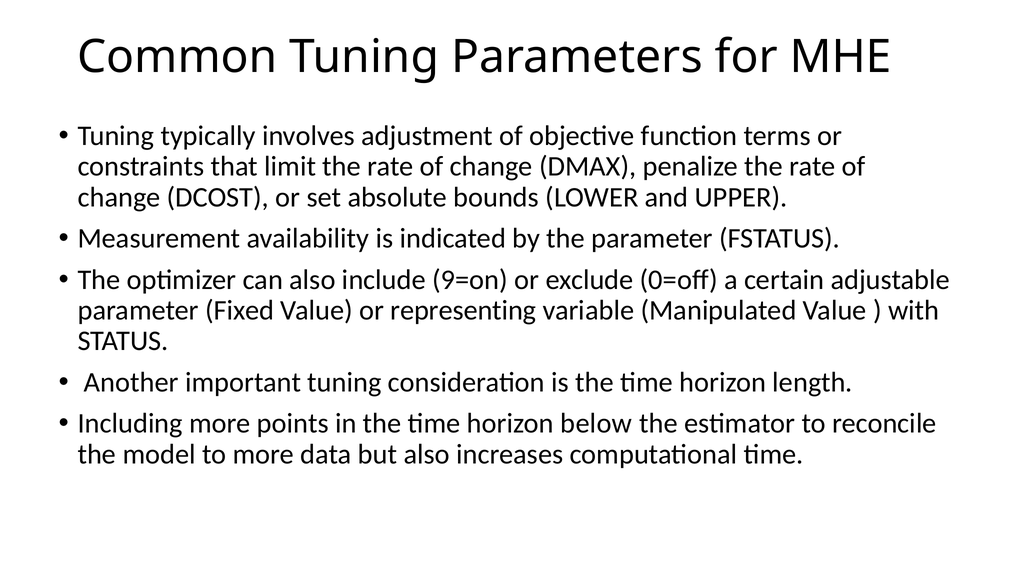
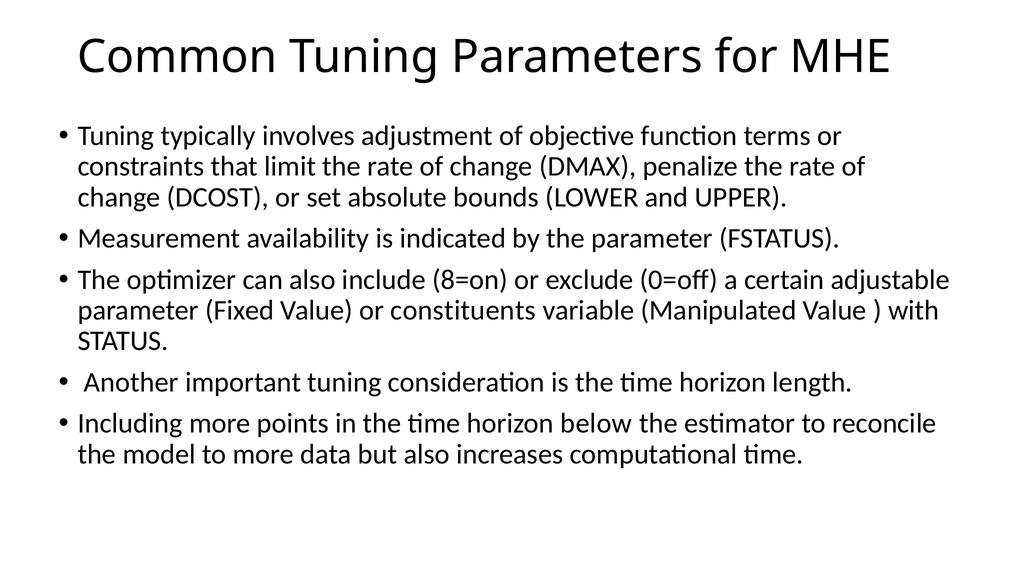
9=on: 9=on -> 8=on
representing: representing -> constituents
